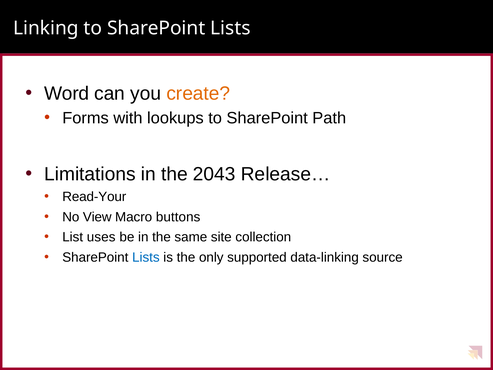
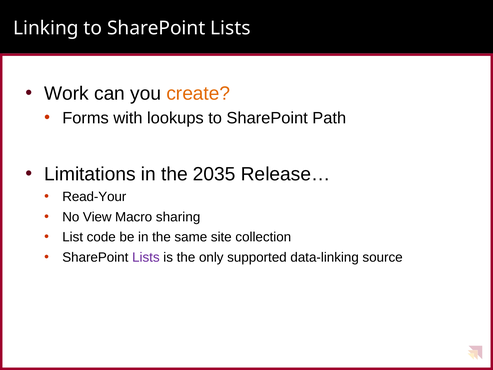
Word: Word -> Work
2043: 2043 -> 2035
buttons: buttons -> sharing
uses: uses -> code
Lists at (146, 257) colour: blue -> purple
